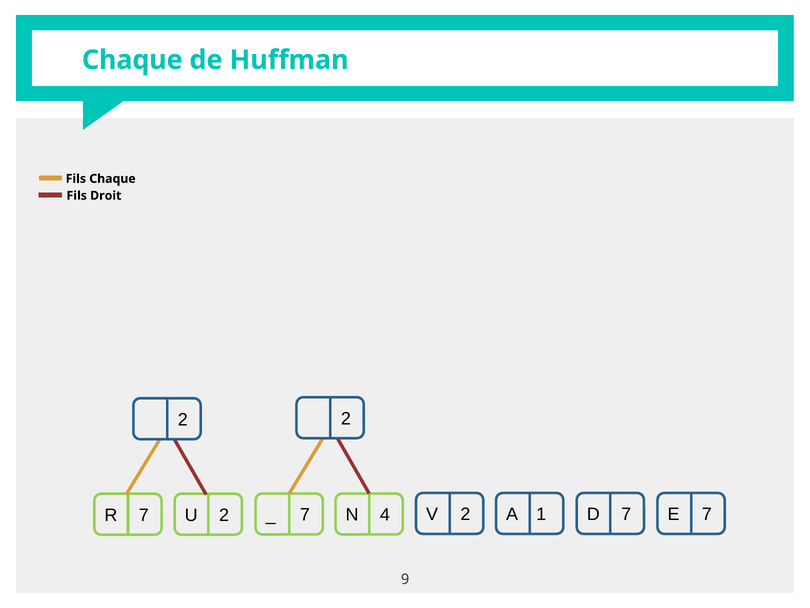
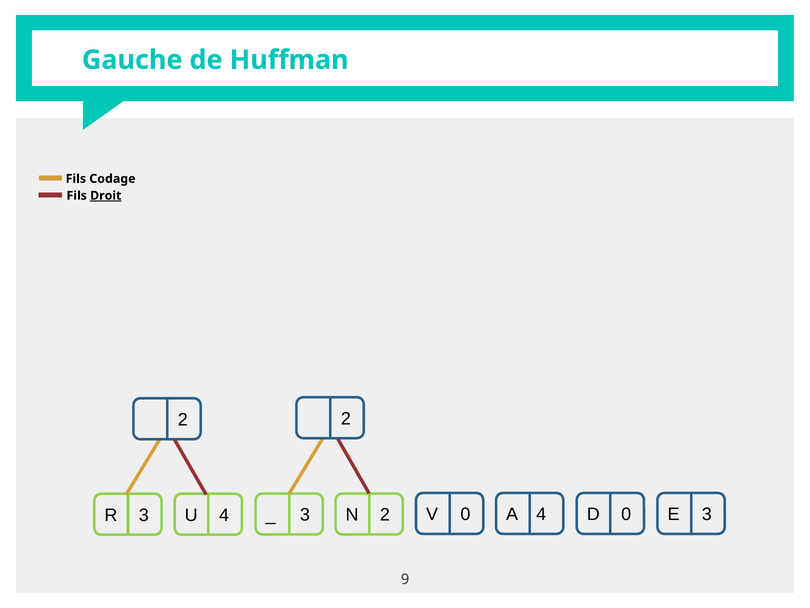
Chaque at (132, 60): Chaque -> Gauche
Fils Chaque: Chaque -> Codage
Droit underline: none -> present
V 2: 2 -> 0
A 1: 1 -> 4
D 7: 7 -> 0
E 7: 7 -> 3
7 at (305, 515): 7 -> 3
N 4: 4 -> 2
R 7: 7 -> 3
U 2: 2 -> 4
